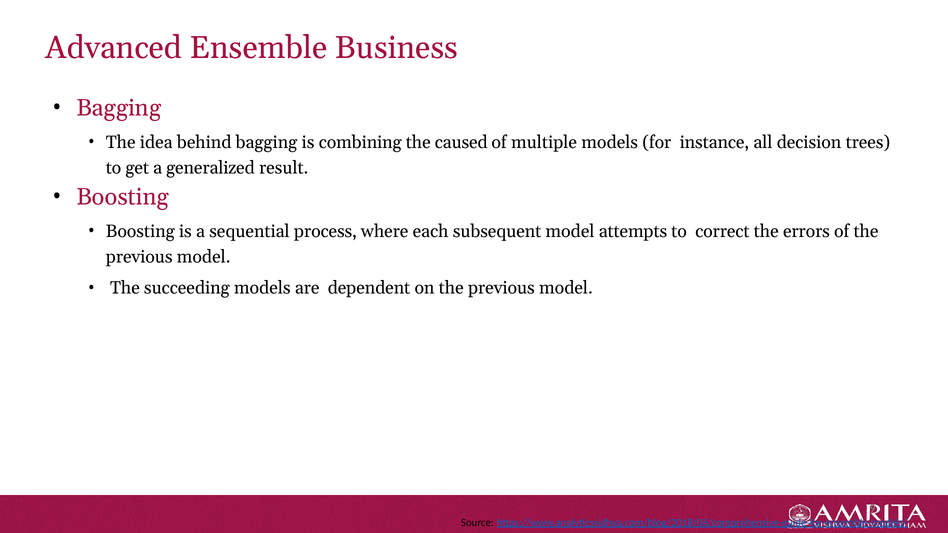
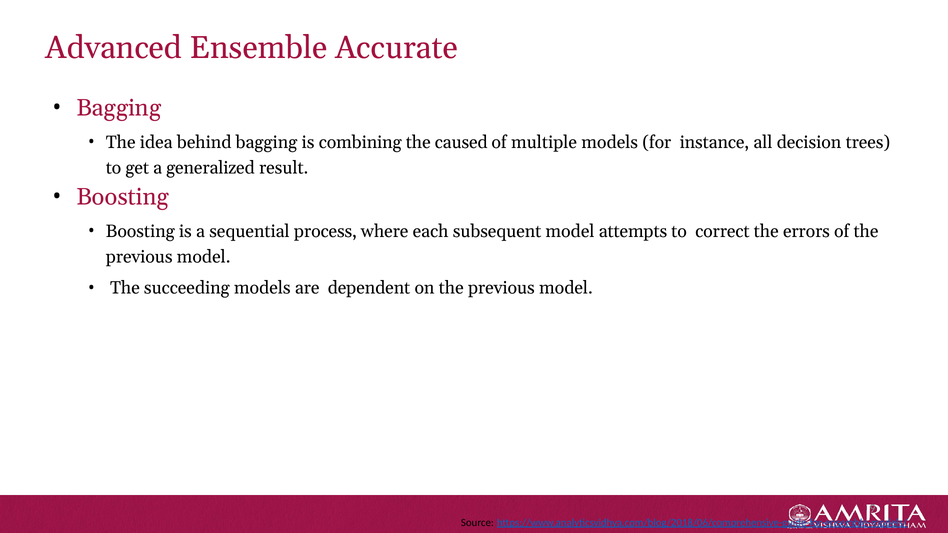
Business: Business -> Accurate
